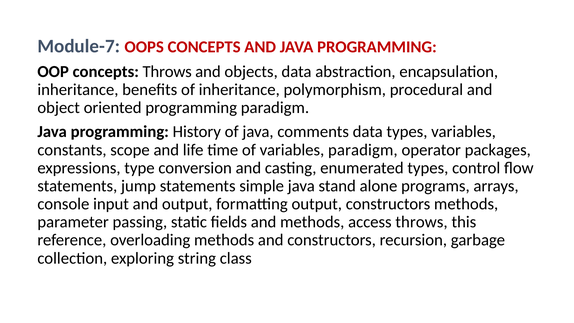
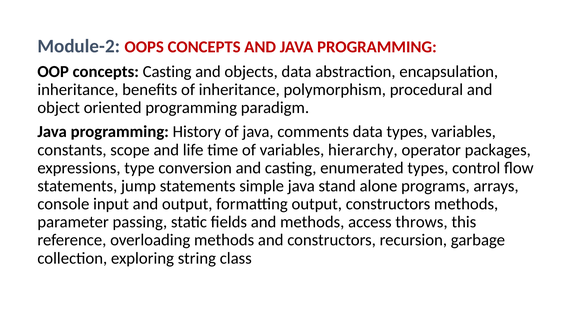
Module-7: Module-7 -> Module-2
concepts Throws: Throws -> Casting
variables paradigm: paradigm -> hierarchy
